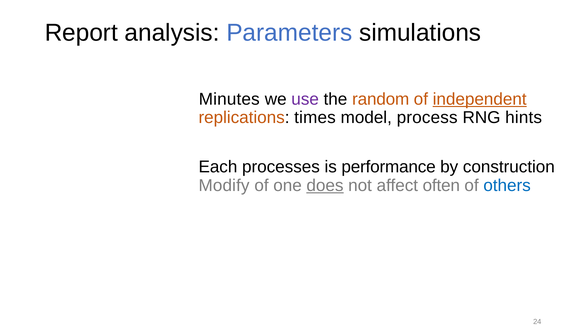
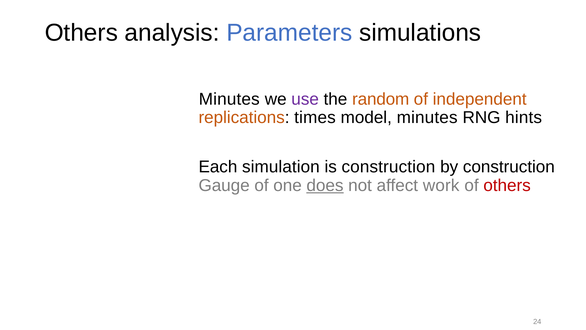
Report at (81, 33): Report -> Others
independent underline: present -> none
model process: process -> minutes
processes: processes -> simulation
is performance: performance -> construction
Modify: Modify -> Gauge
often: often -> work
others at (507, 185) colour: blue -> red
